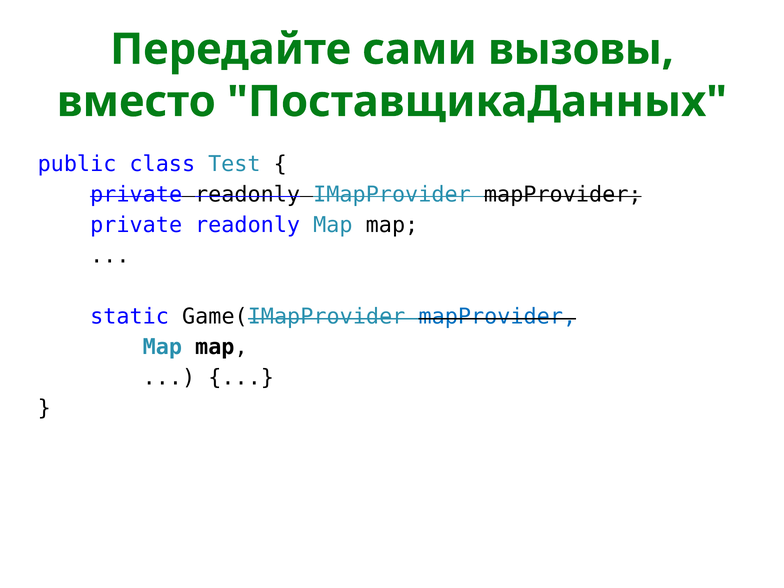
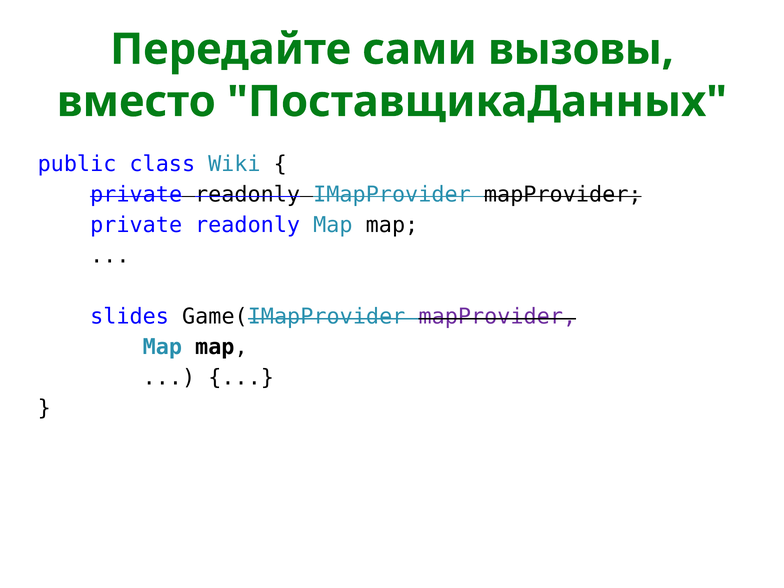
Test: Test -> Wiki
static: static -> slides
mapProvider at (497, 317) colour: blue -> purple
